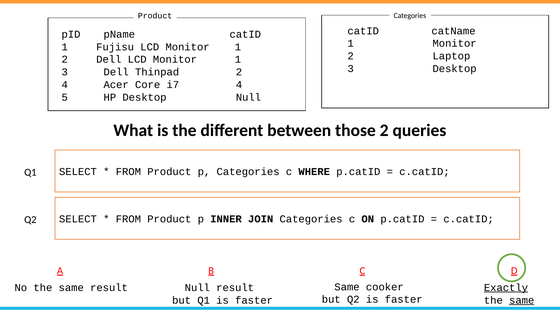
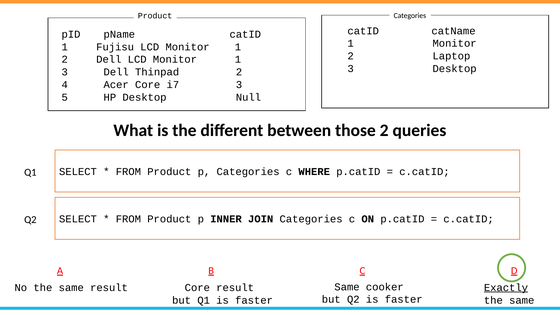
i7 4: 4 -> 3
Null at (197, 288): Null -> Core
same at (522, 300) underline: present -> none
